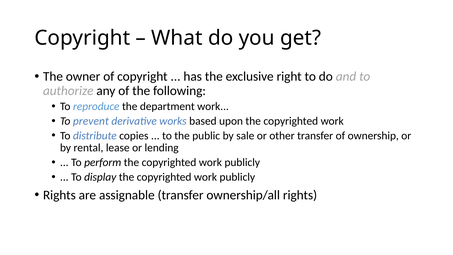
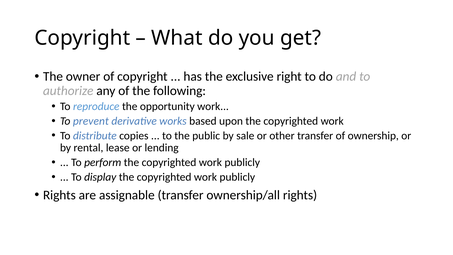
department: department -> opportunity
